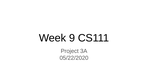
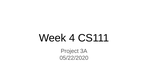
9: 9 -> 4
